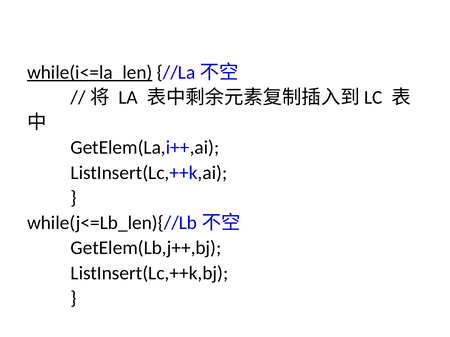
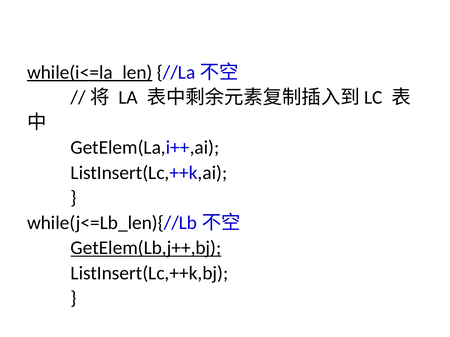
GetElem(Lb,j++,bj underline: none -> present
